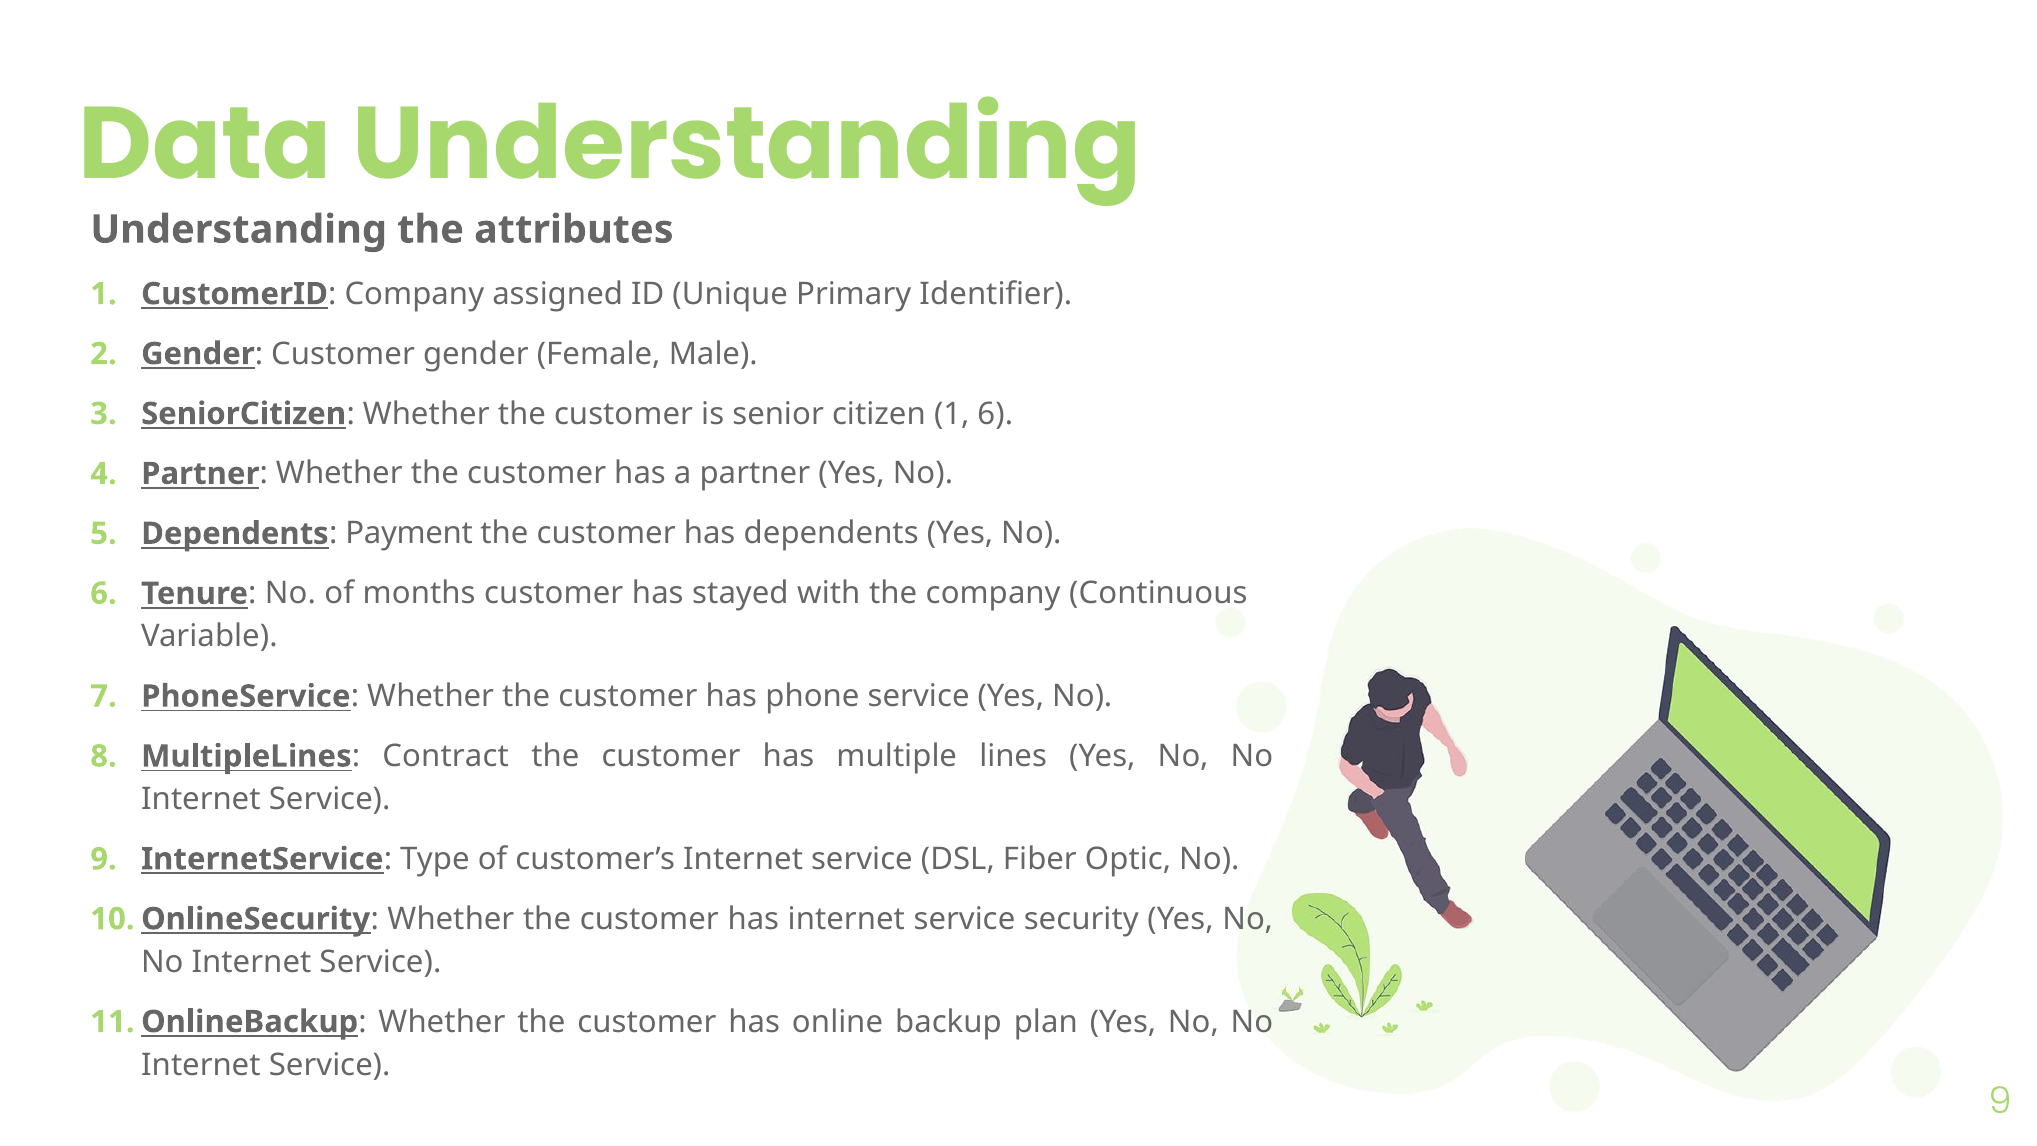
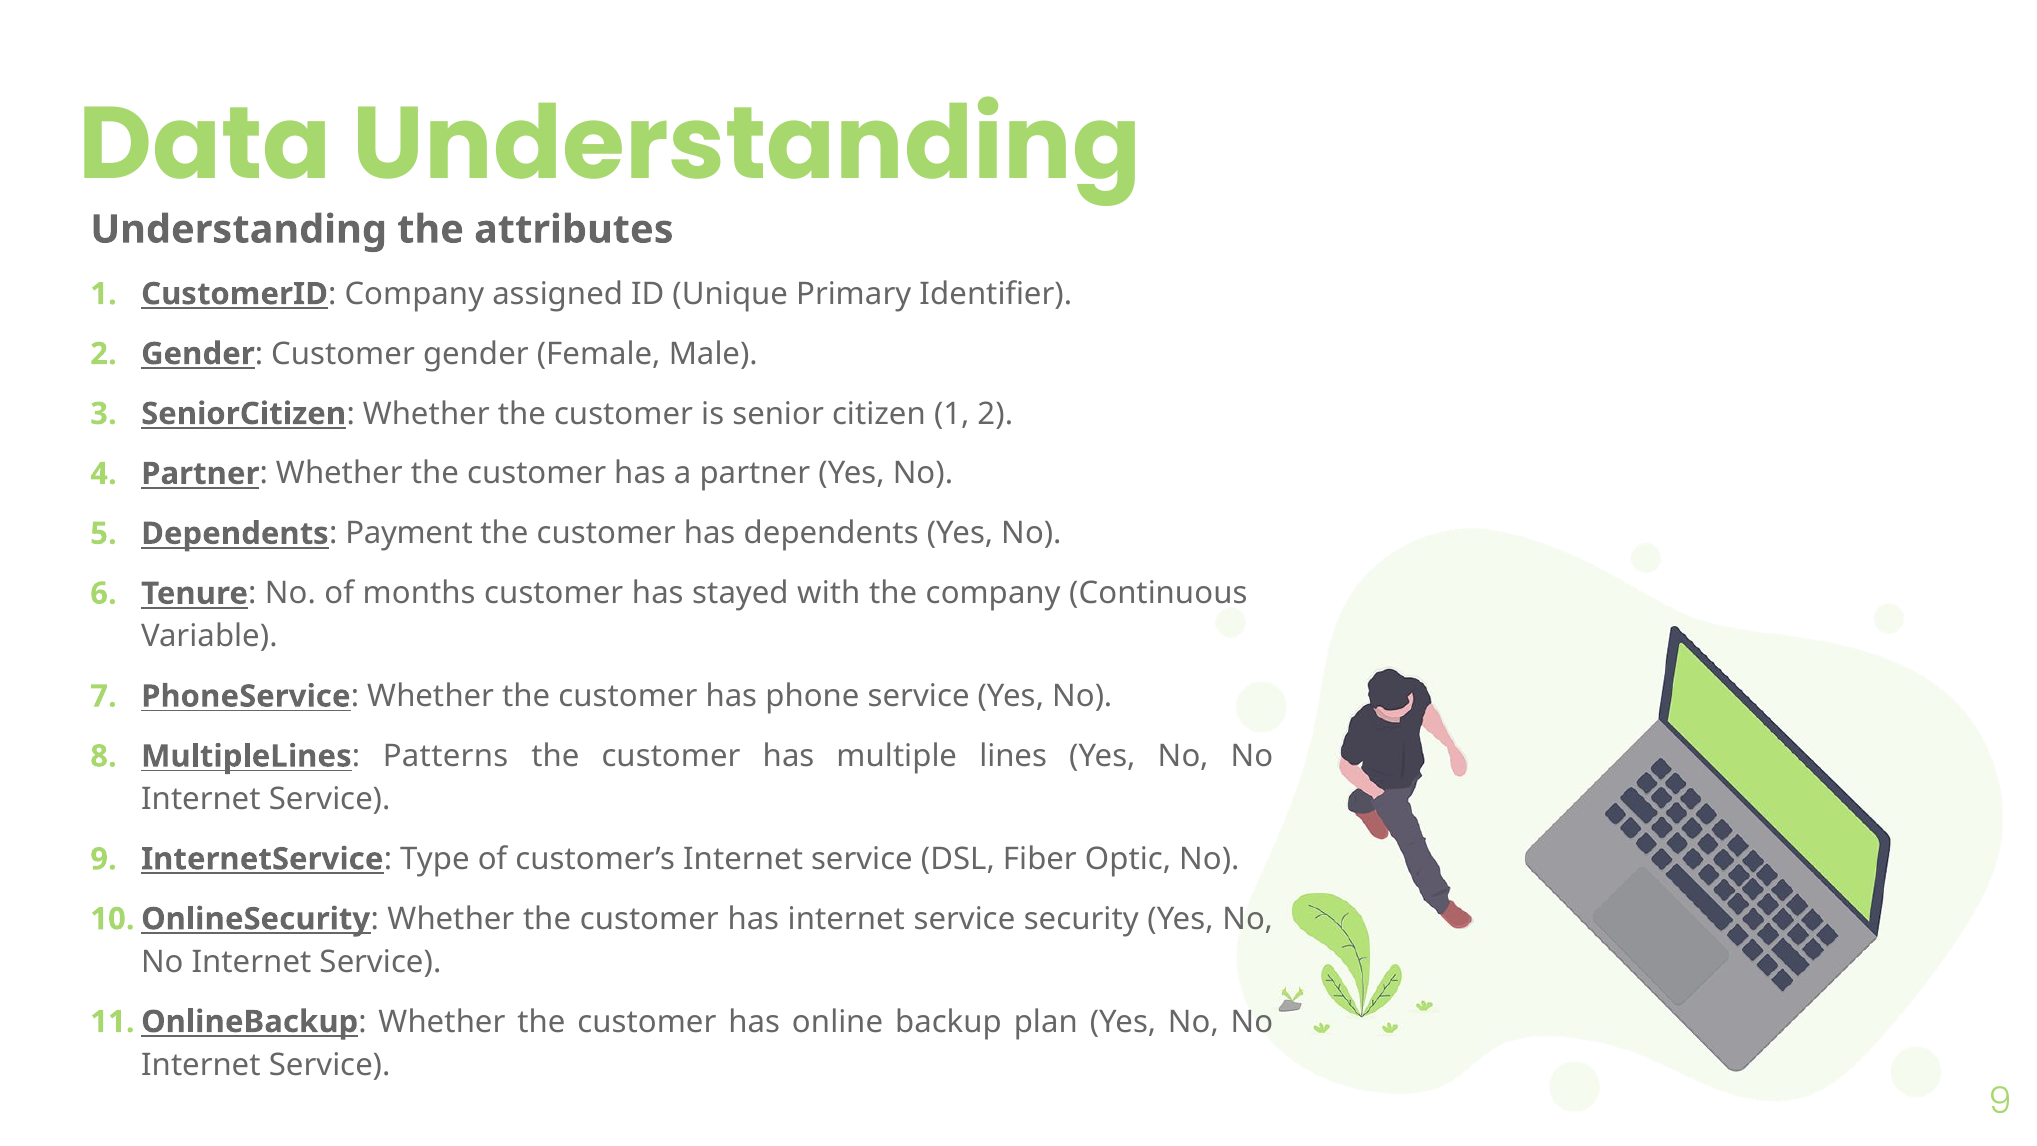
1 6: 6 -> 2
Contract: Contract -> Patterns
